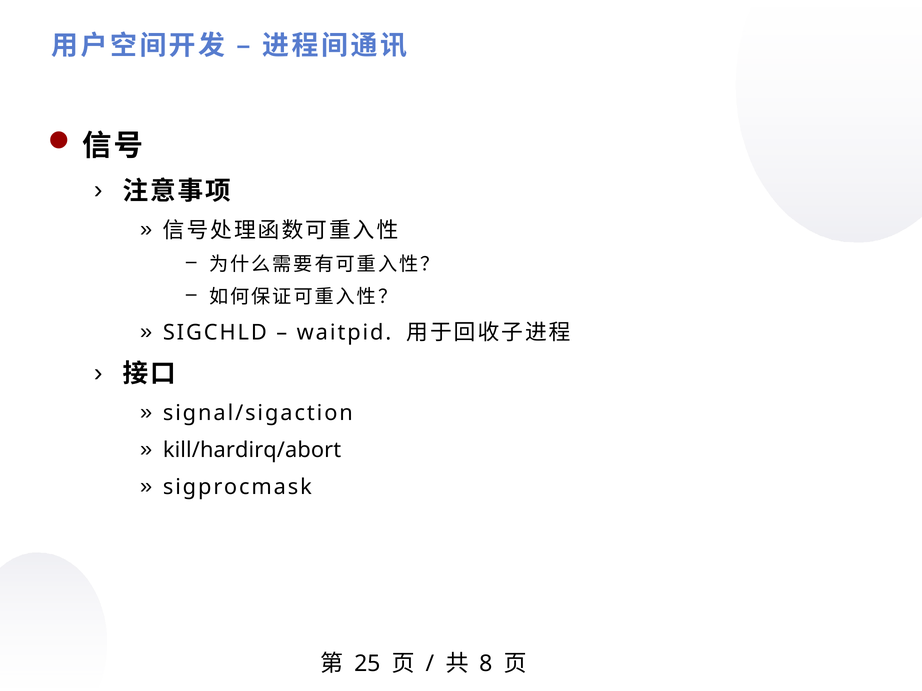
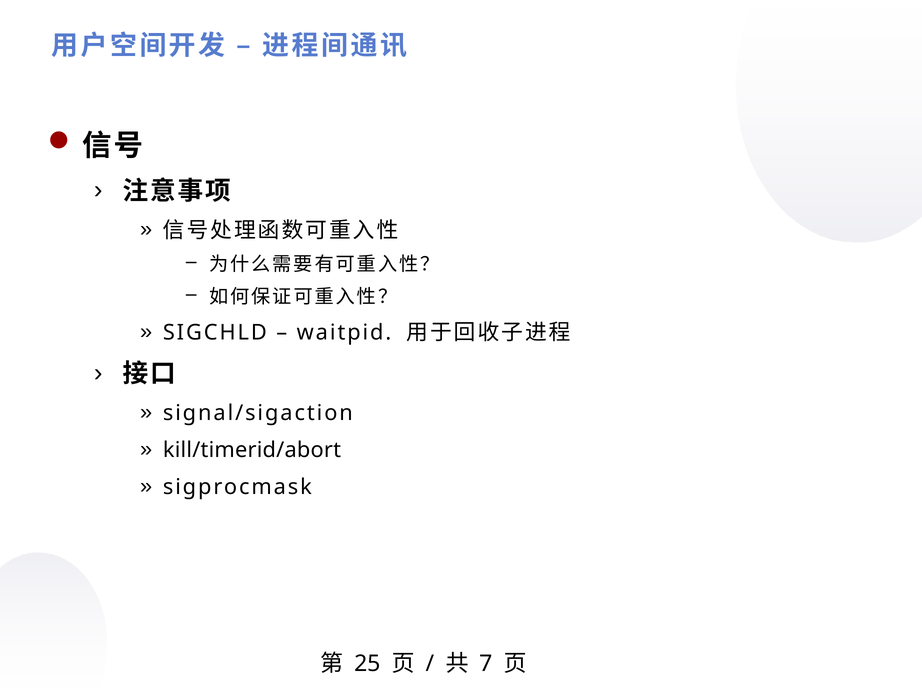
kill/hardirq/abort: kill/hardirq/abort -> kill/timerid/abort
8: 8 -> 7
